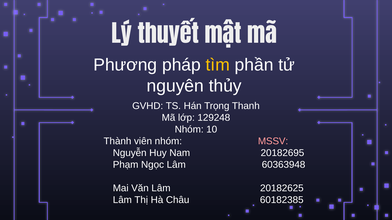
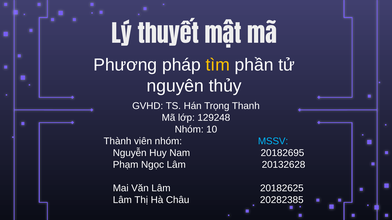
MSSV colour: pink -> light blue
60363948: 60363948 -> 20132628
60182385: 60182385 -> 20282385
